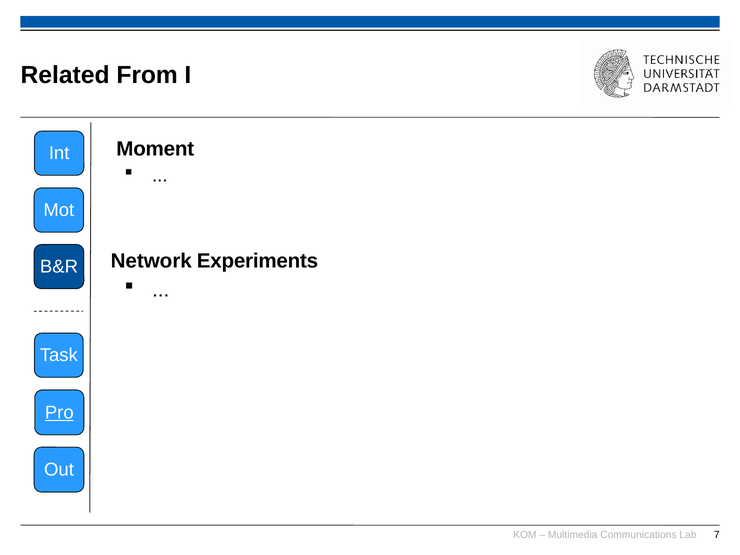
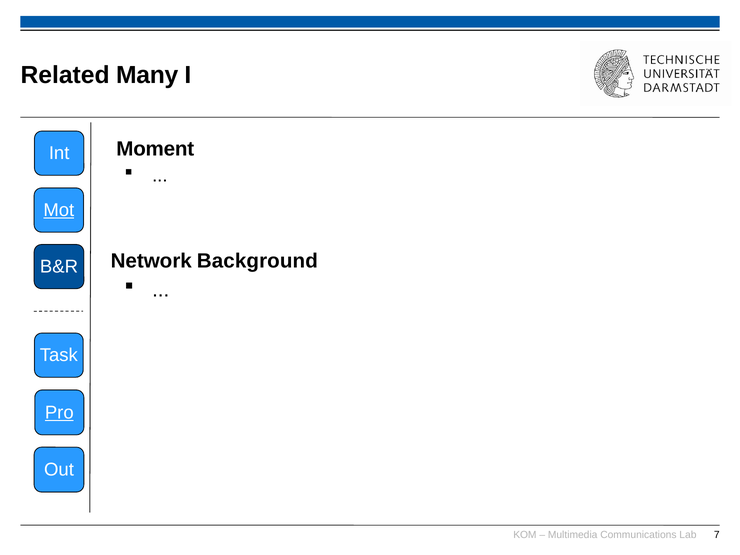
From: From -> Many
Mot underline: none -> present
Experiments: Experiments -> Background
